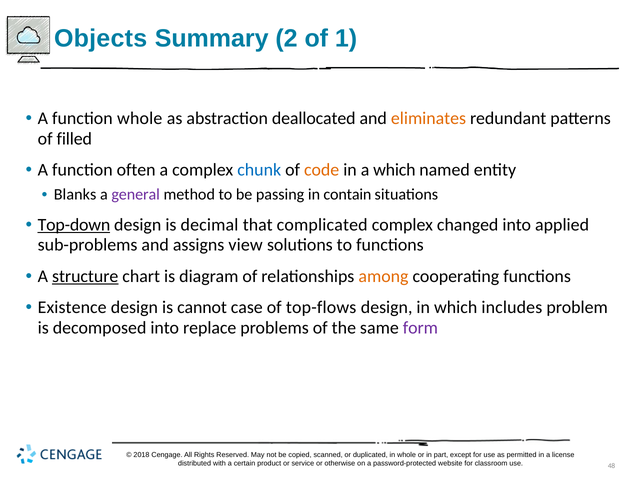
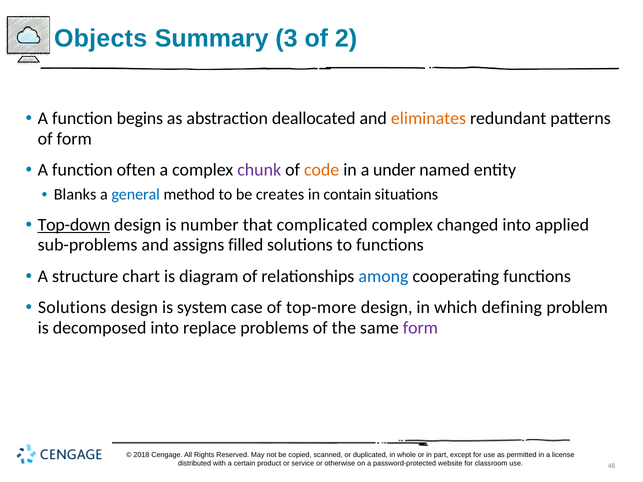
2: 2 -> 3
1: 1 -> 2
function whole: whole -> begins
of filled: filled -> form
chunk colour: blue -> purple
a which: which -> under
general colour: purple -> blue
passing: passing -> creates
decimal: decimal -> number
view: view -> filled
structure underline: present -> none
among colour: orange -> blue
Existence at (72, 307): Existence -> Solutions
cannot: cannot -> system
top-flows: top-flows -> top-more
includes: includes -> defining
